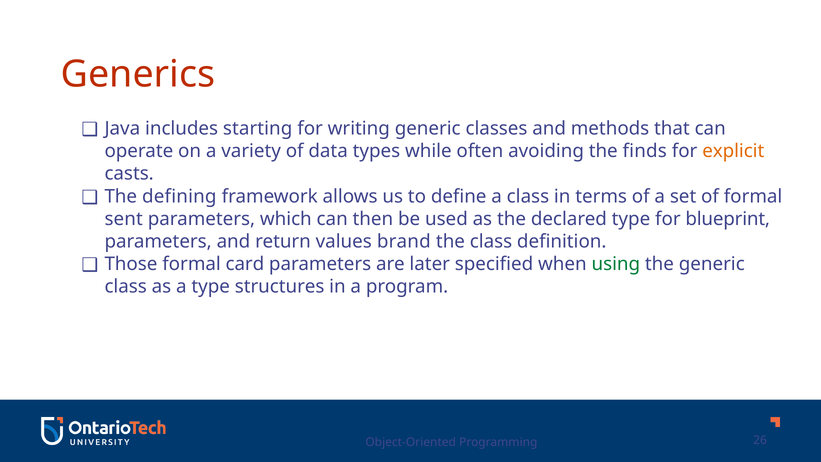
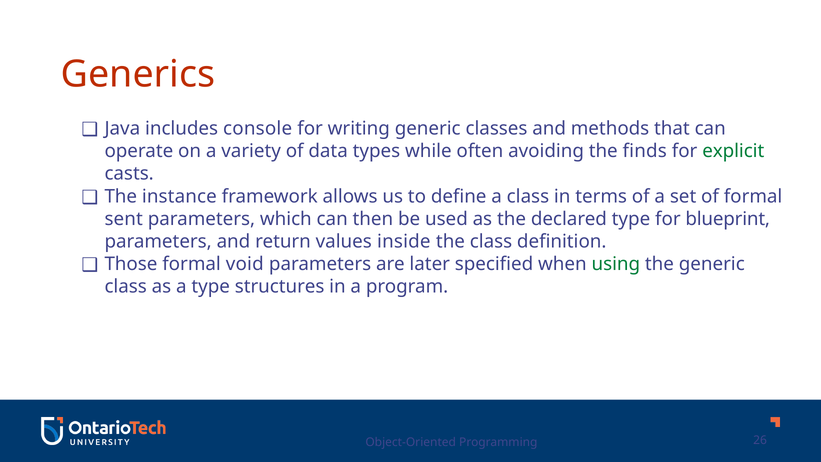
starting: starting -> console
explicit colour: orange -> green
defining: defining -> instance
brand: brand -> inside
card: card -> void
